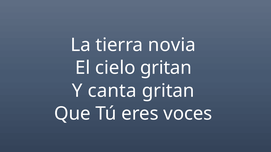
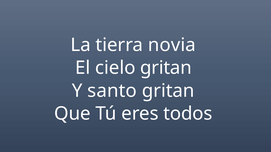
canta: canta -> santo
voces: voces -> todos
